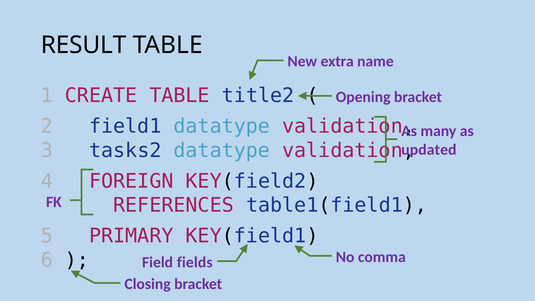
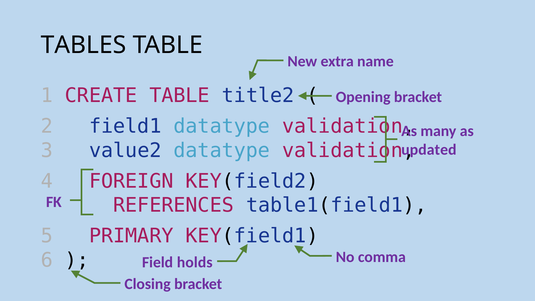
RESULT: RESULT -> TABLES
tasks2: tasks2 -> value2
fields: fields -> holds
